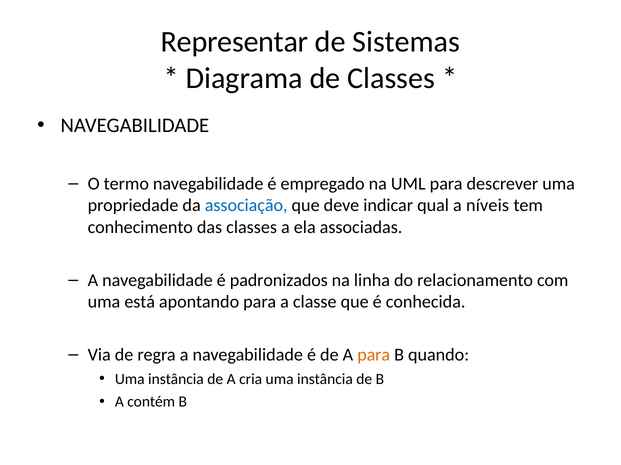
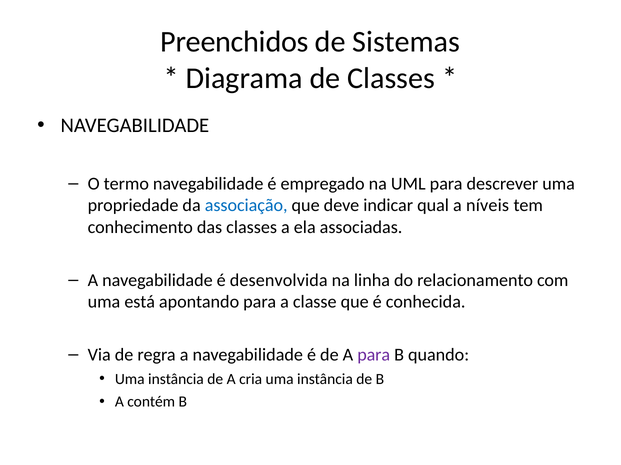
Representar: Representar -> Preenchidos
padronizados: padronizados -> desenvolvida
para at (374, 355) colour: orange -> purple
